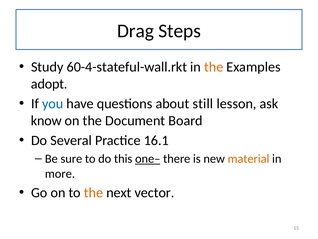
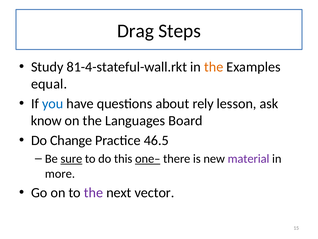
60-4-stateful-wall.rkt: 60-4-stateful-wall.rkt -> 81-4-stateful-wall.rkt
adopt: adopt -> equal
still: still -> rely
Document: Document -> Languages
Several: Several -> Change
16.1: 16.1 -> 46.5
sure underline: none -> present
material colour: orange -> purple
the at (93, 192) colour: orange -> purple
